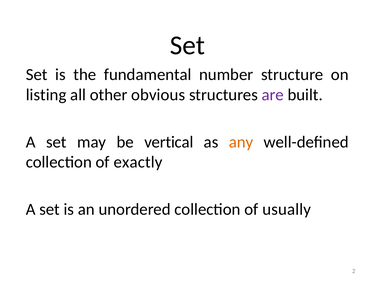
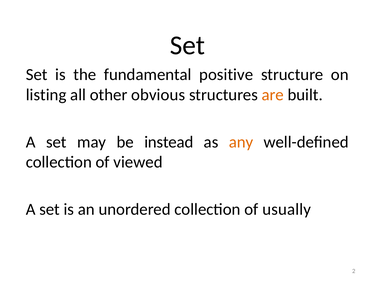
number: number -> positive
are colour: purple -> orange
vertical: vertical -> instead
exactly: exactly -> viewed
